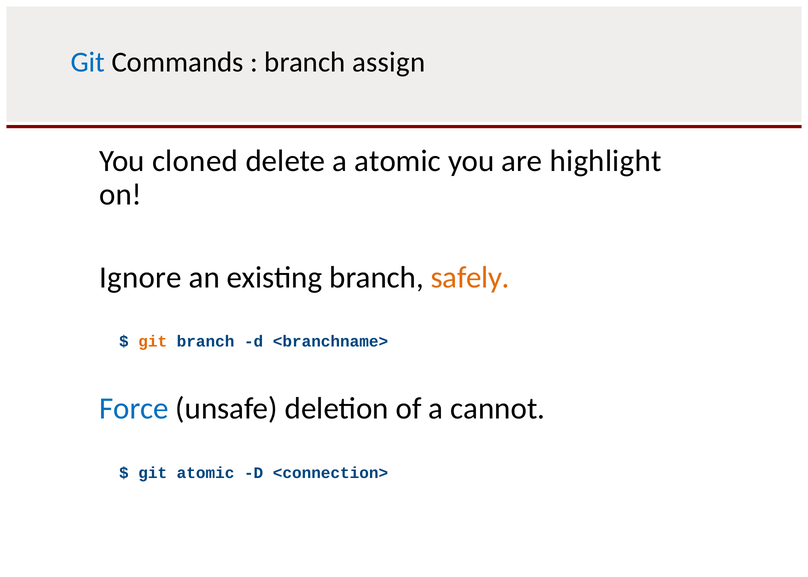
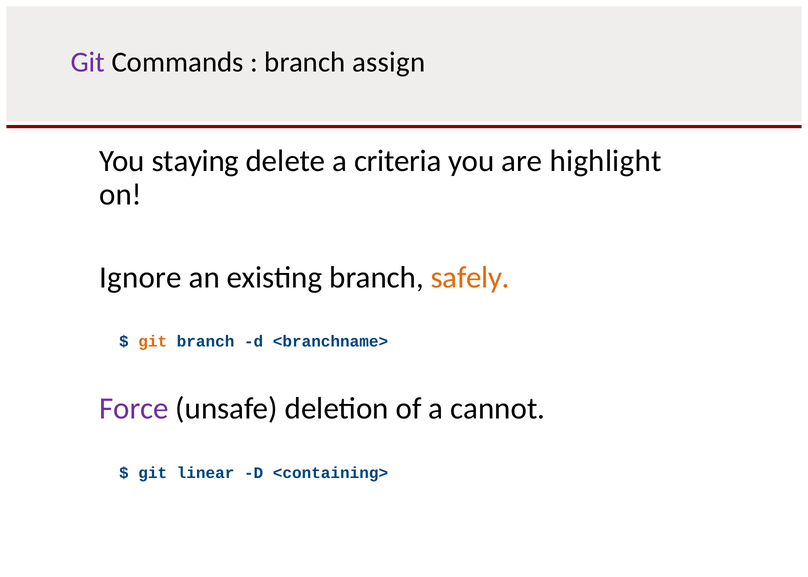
Git at (88, 62) colour: blue -> purple
cloned: cloned -> staying
a atomic: atomic -> criteria
Force colour: blue -> purple
git atomic: atomic -> linear
<connection>: <connection> -> <containing>
